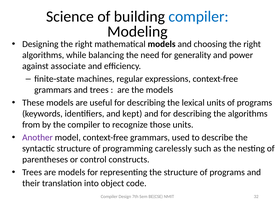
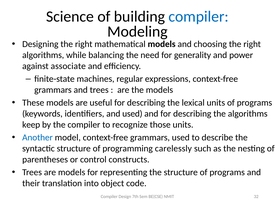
and kept: kept -> used
from: from -> keep
Another colour: purple -> blue
